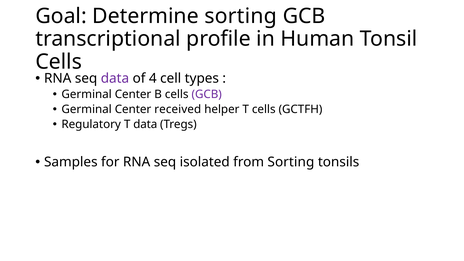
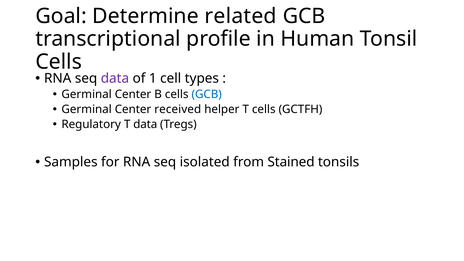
Determine sorting: sorting -> related
4: 4 -> 1
GCB at (207, 94) colour: purple -> blue
from Sorting: Sorting -> Stained
